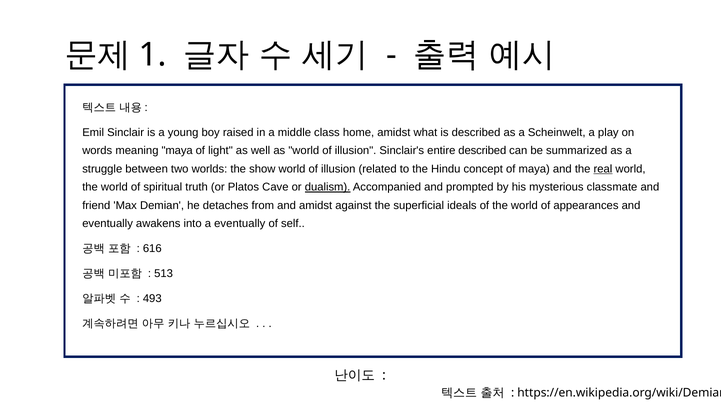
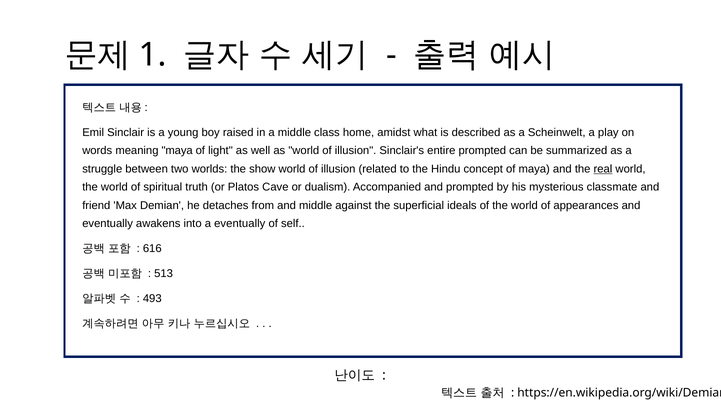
entire described: described -> prompted
dualism underline: present -> none
and amidst: amidst -> middle
